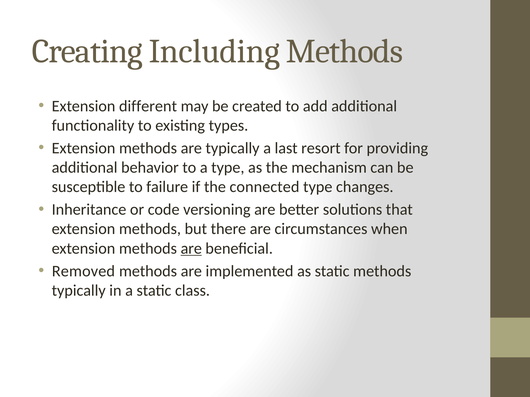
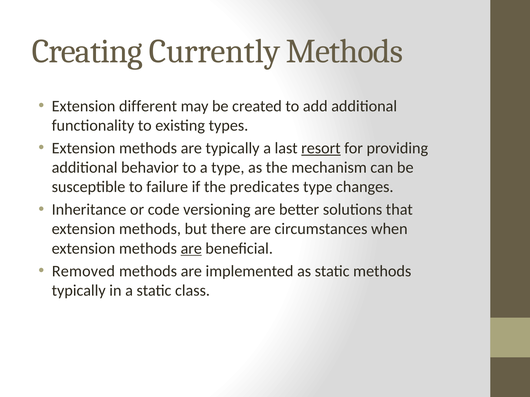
Including: Including -> Currently
resort underline: none -> present
connected: connected -> predicates
